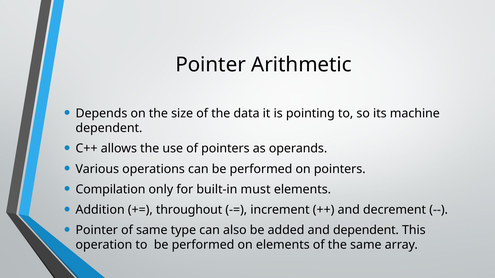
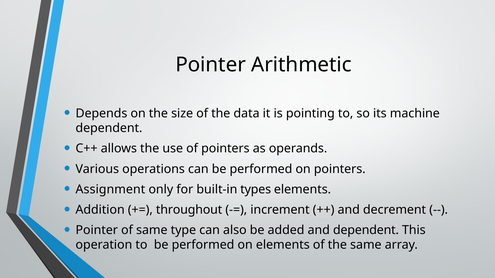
Compilation: Compilation -> Assignment
must: must -> types
